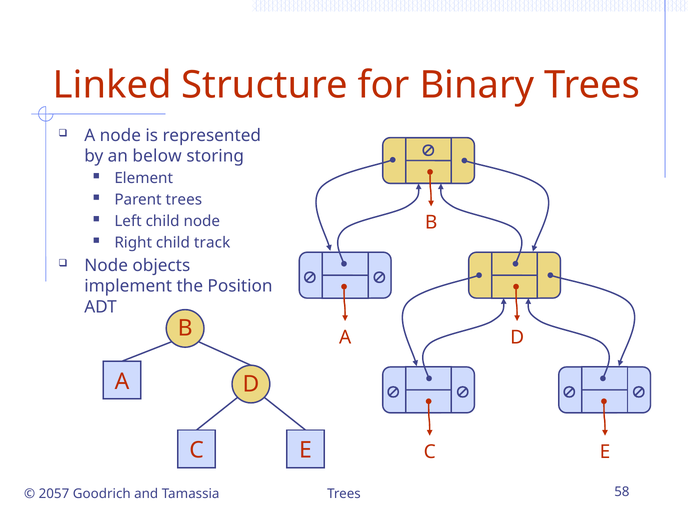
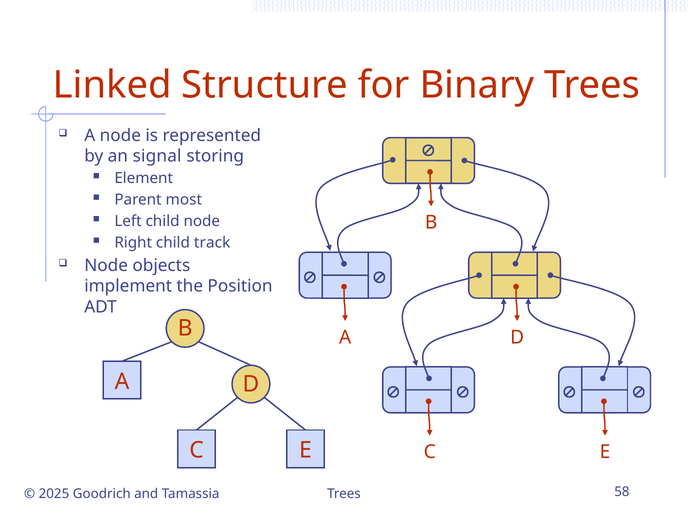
below: below -> signal
Parent trees: trees -> most
2057: 2057 -> 2025
